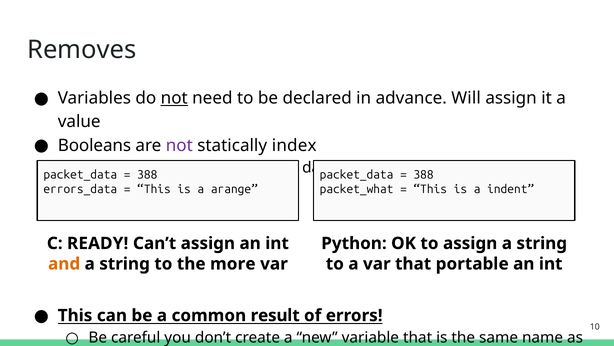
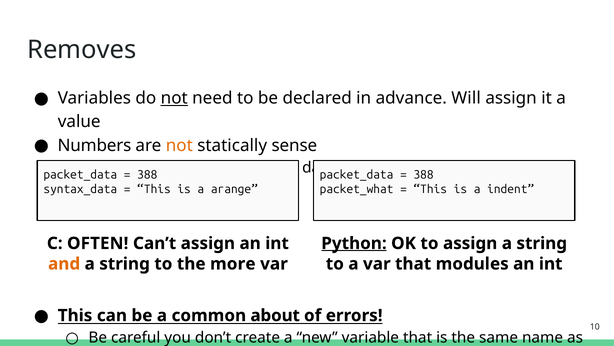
Booleans: Booleans -> Numbers
not at (179, 145) colour: purple -> orange
index: index -> sense
errors_data: errors_data -> syntax_data
READY: READY -> OFTEN
Python underline: none -> present
portable: portable -> modules
result: result -> about
